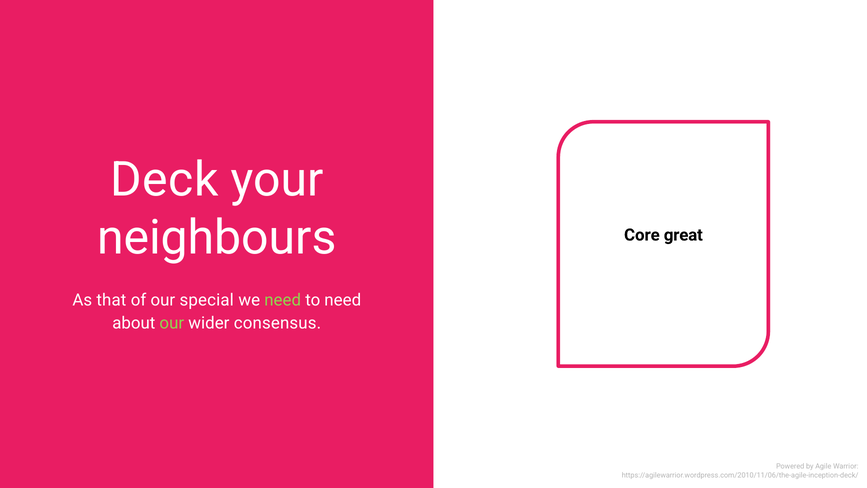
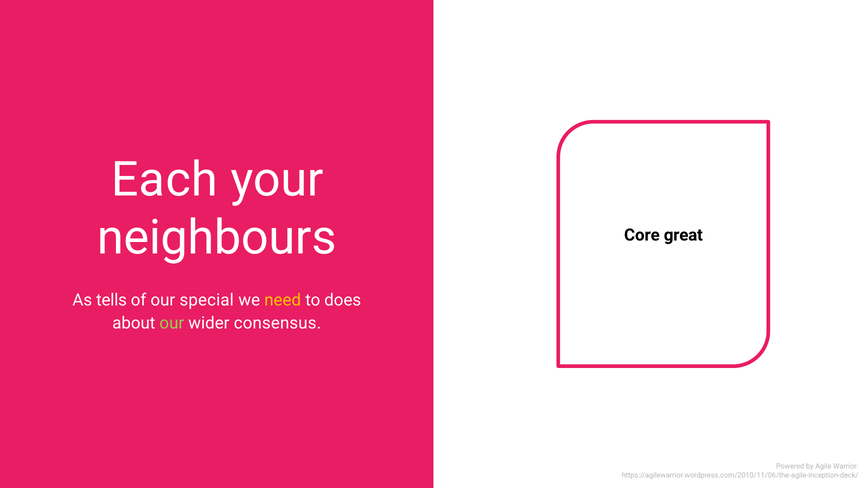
Deck: Deck -> Each
that: that -> tells
need at (283, 300) colour: light green -> yellow
to need: need -> does
